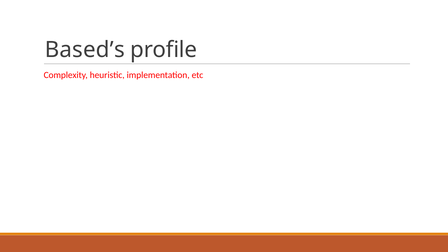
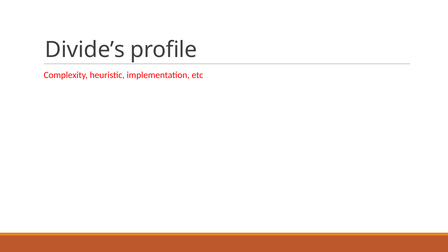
Based’s: Based’s -> Divide’s
